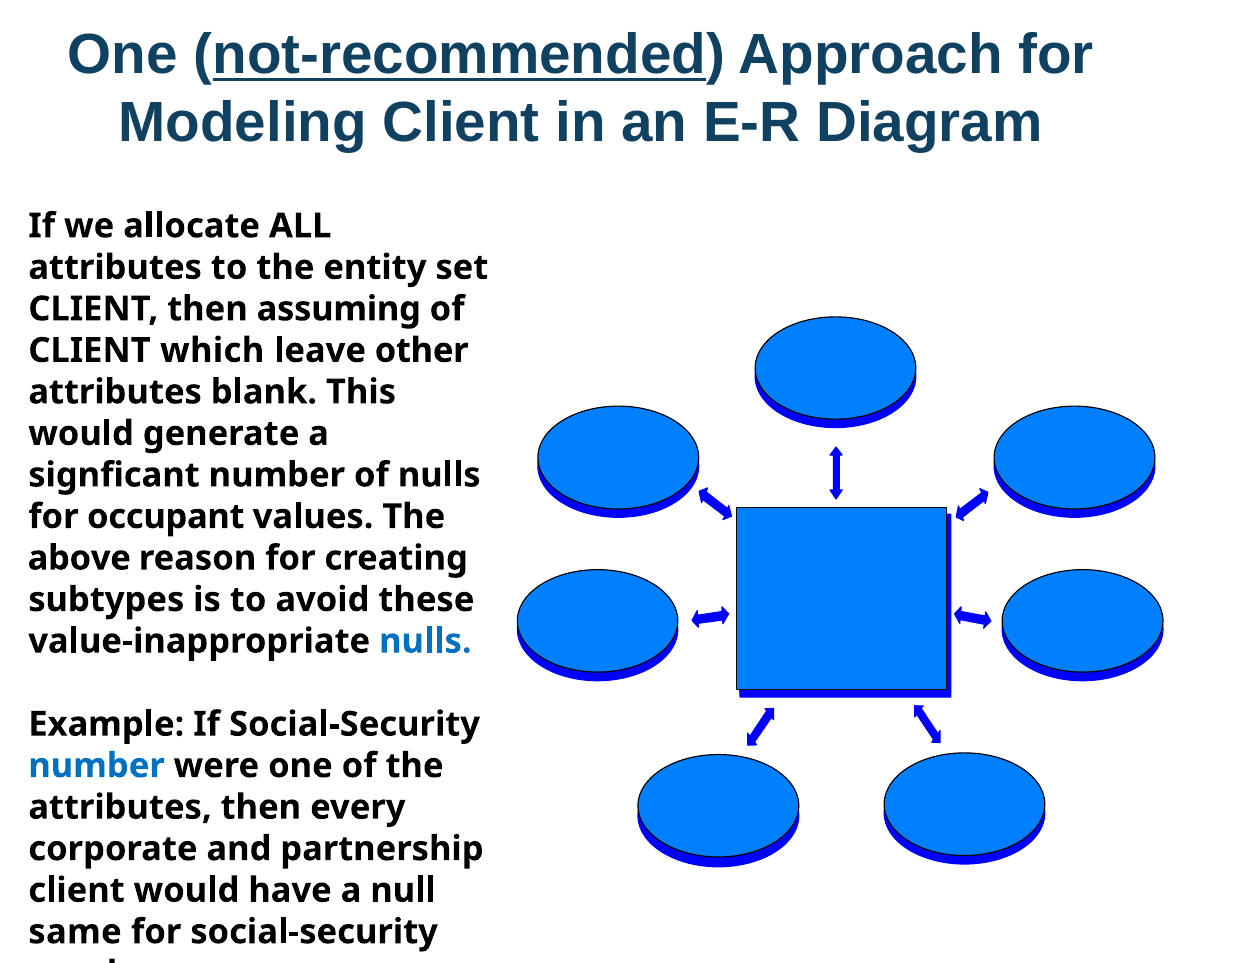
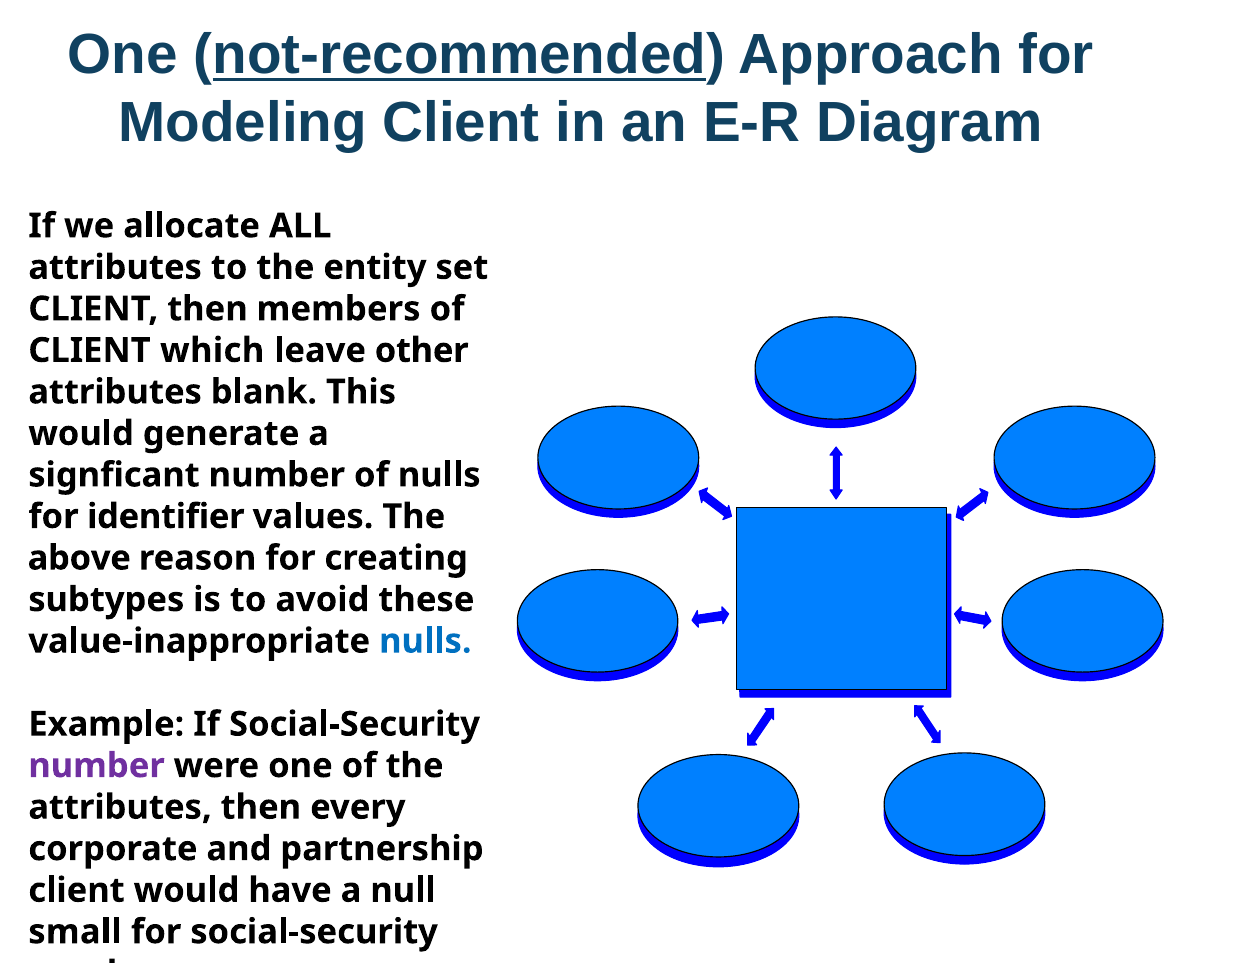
assuming: assuming -> members
occupant: occupant -> identifier
number at (97, 766) colour: blue -> purple
same: same -> small
